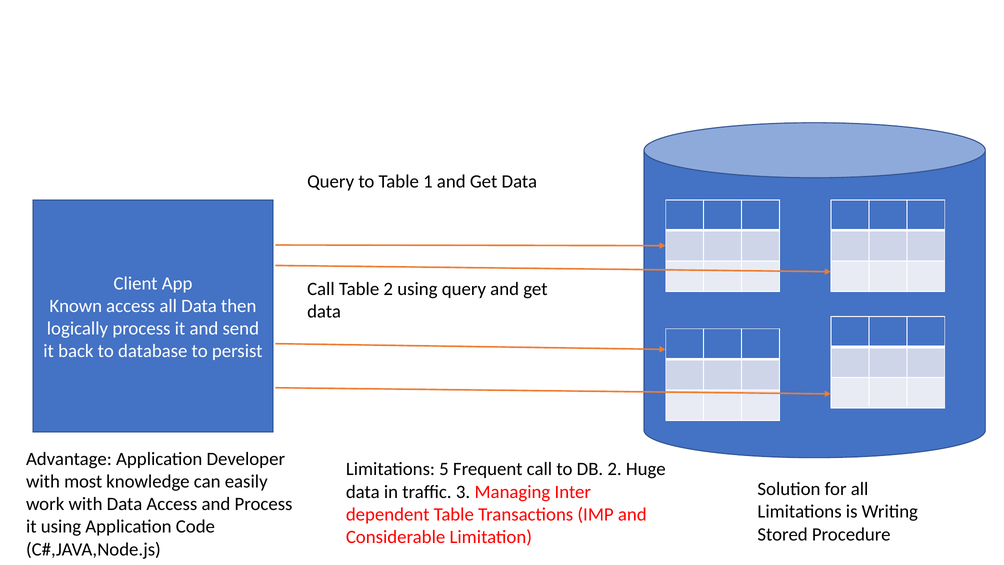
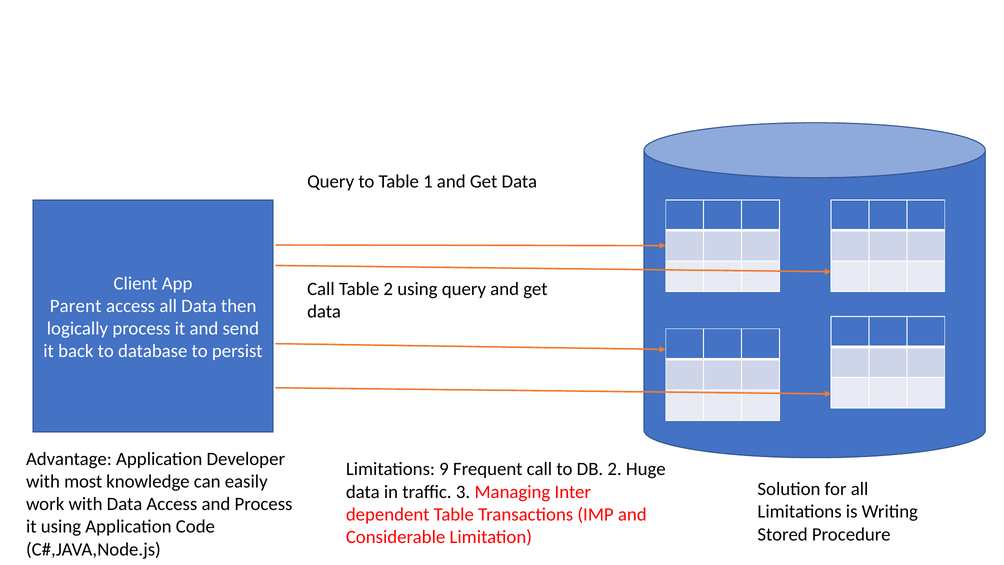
Known: Known -> Parent
5: 5 -> 9
